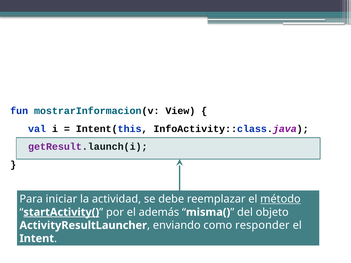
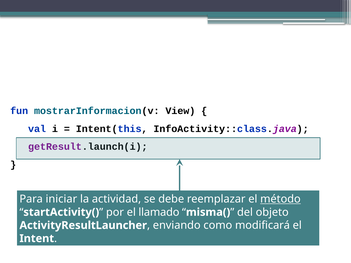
startActivity( underline: present -> none
además: además -> llamado
responder: responder -> modificará
